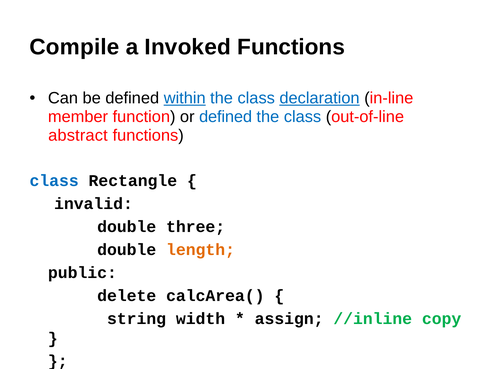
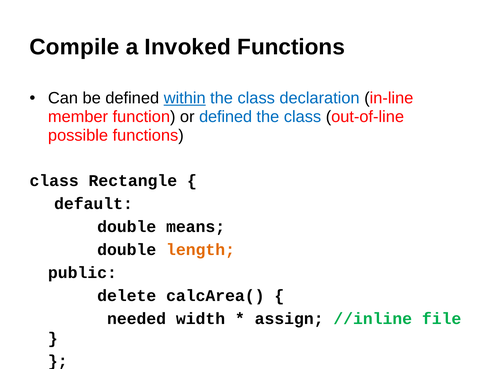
declaration underline: present -> none
abstract: abstract -> possible
class at (54, 181) colour: blue -> black
invalid: invalid -> default
three: three -> means
string: string -> needed
copy: copy -> file
